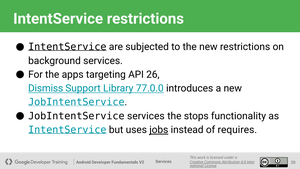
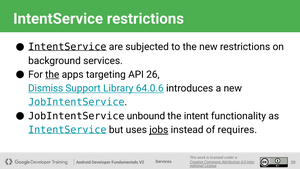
the at (52, 74) underline: none -> present
77.0.0: 77.0.0 -> 64.0.6
JobIntentService services: services -> unbound
stops: stops -> intent
